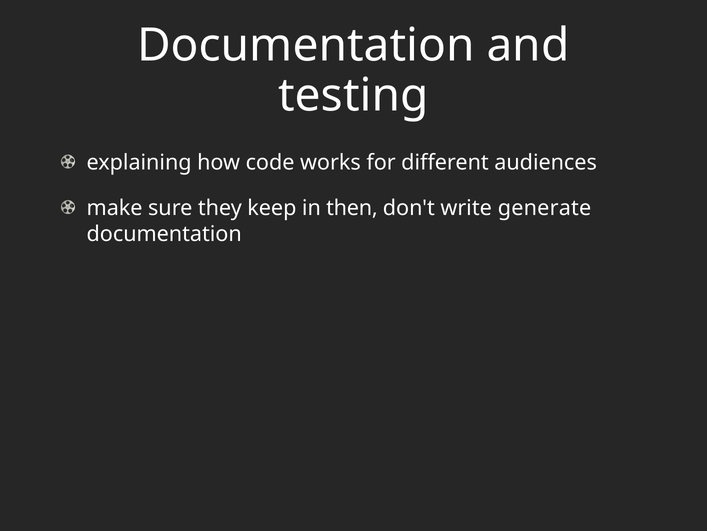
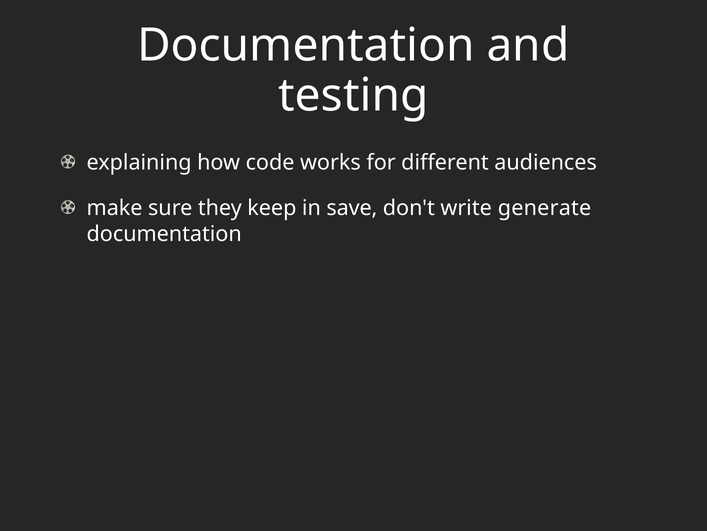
then: then -> save
